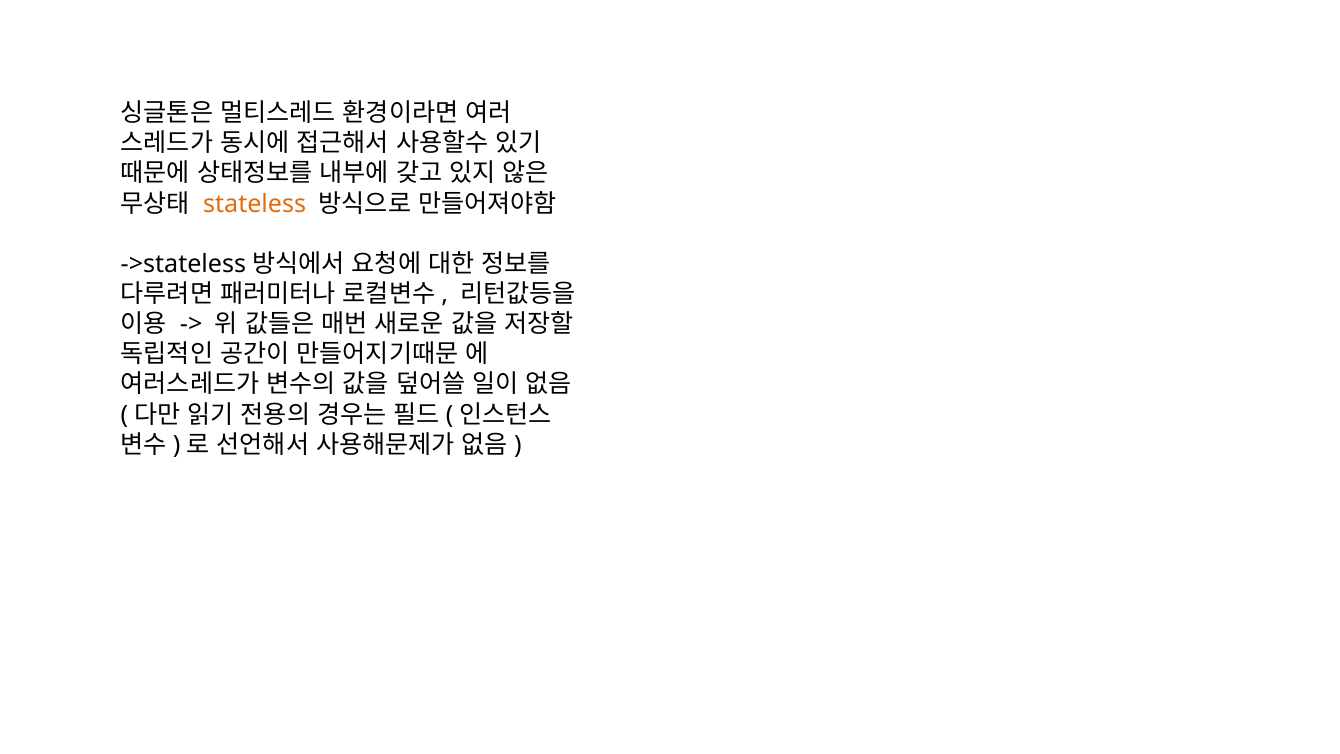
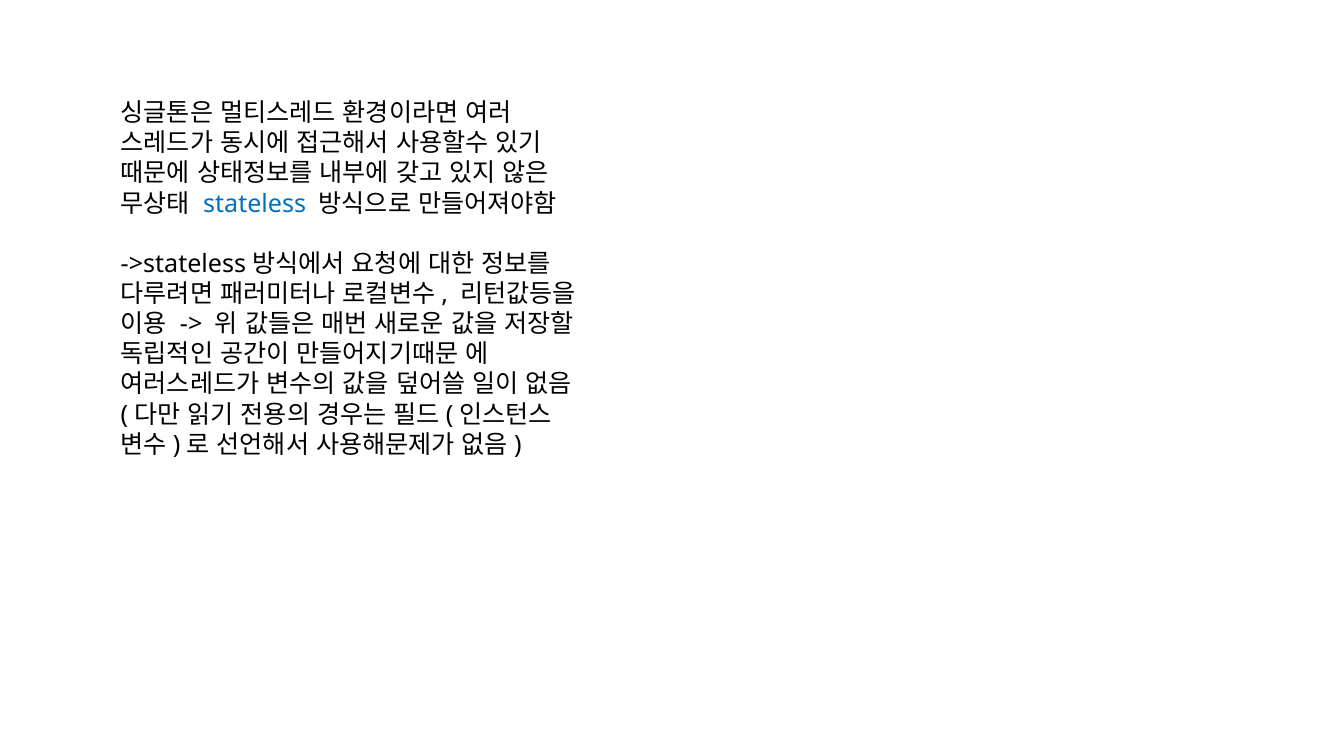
stateless colour: orange -> blue
